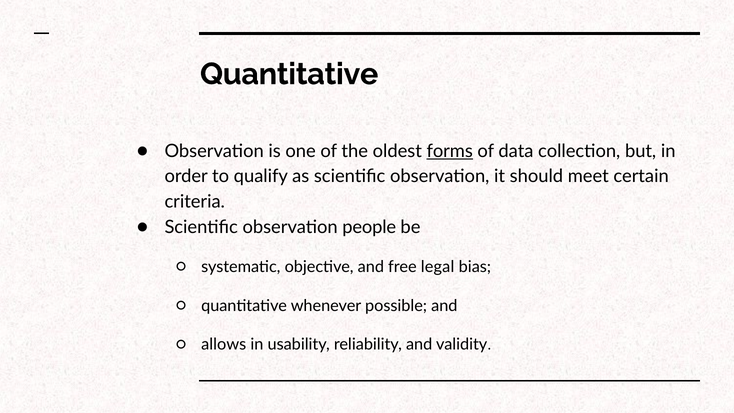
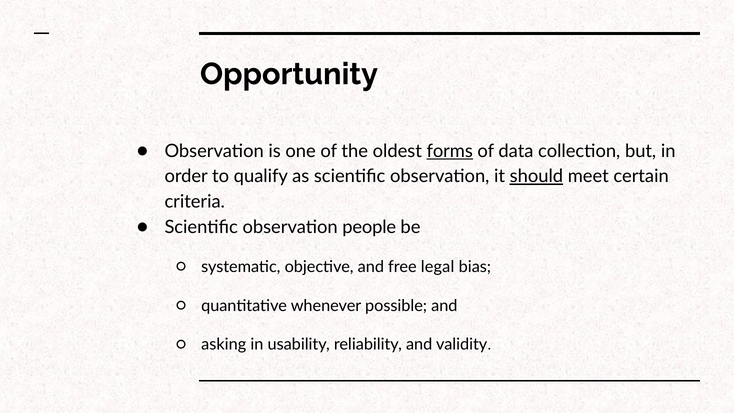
Quantitative at (289, 74): Quantitative -> Opportunity
should underline: none -> present
allows: allows -> asking
